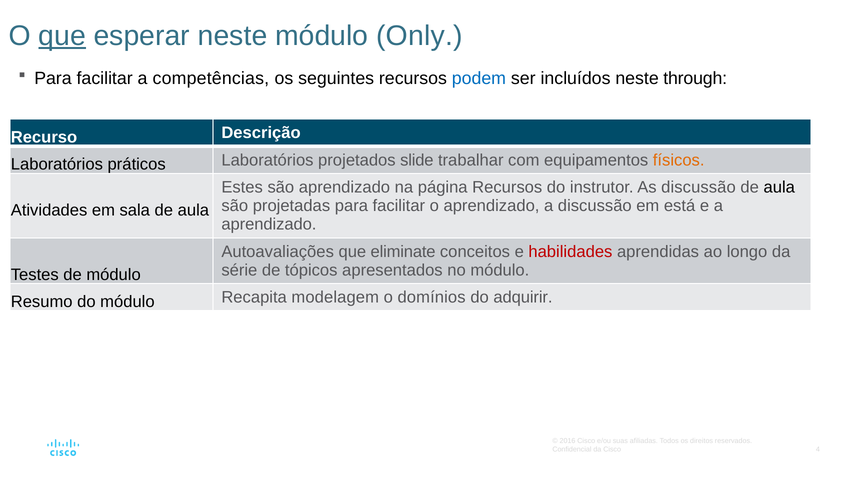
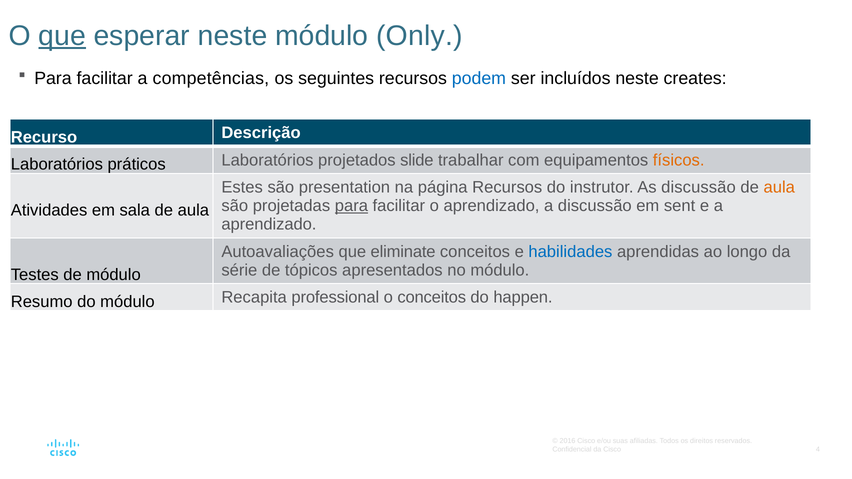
through: through -> creates
são aprendizado: aprendizado -> presentation
aula at (779, 187) colour: black -> orange
para at (351, 206) underline: none -> present
está: está -> sent
habilidades colour: red -> blue
modelagem: modelagem -> professional
o domínios: domínios -> conceitos
adquirir: adquirir -> happen
